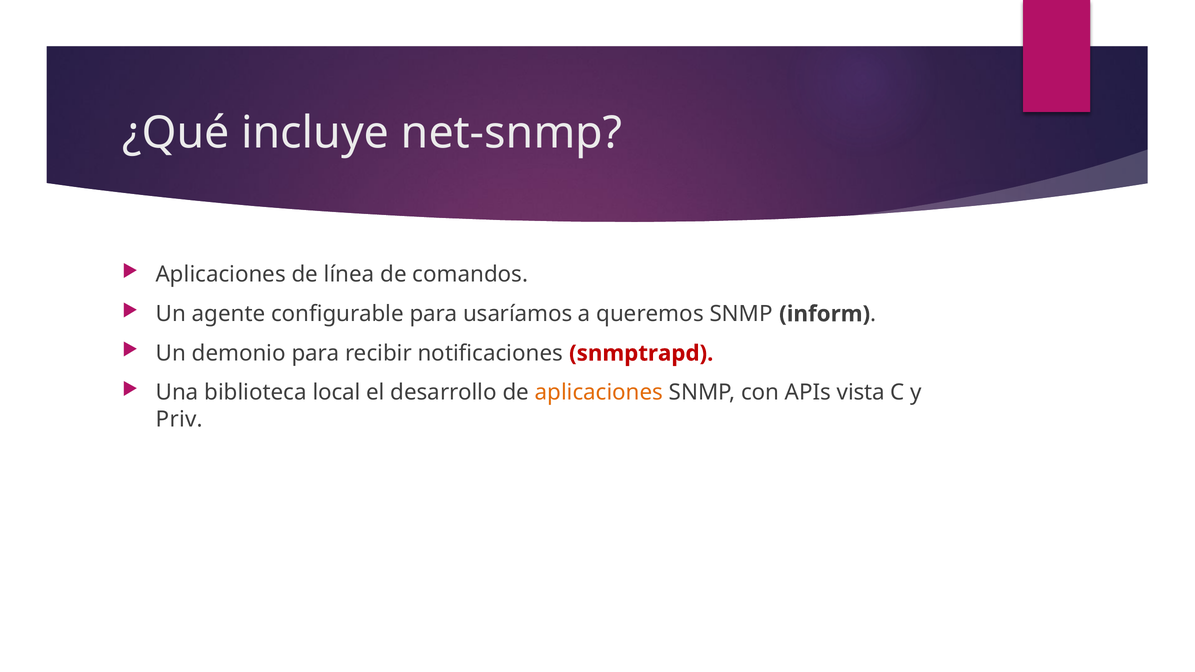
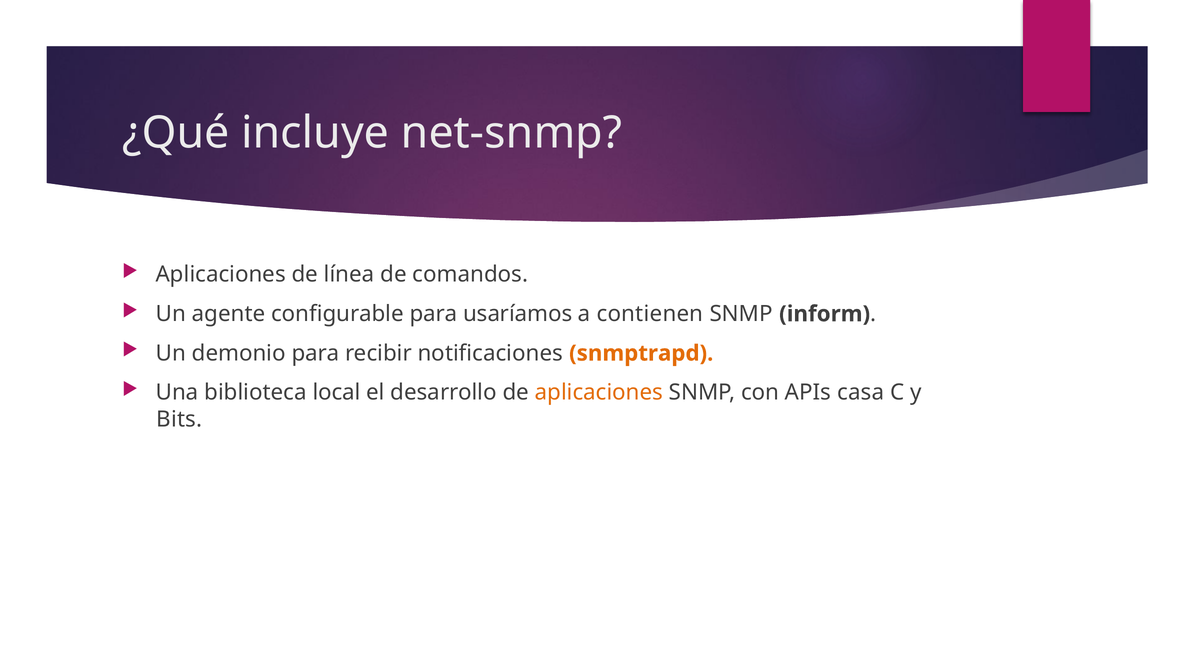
queremos: queremos -> contienen
snmptrapd colour: red -> orange
vista: vista -> casa
Priv: Priv -> Bits
